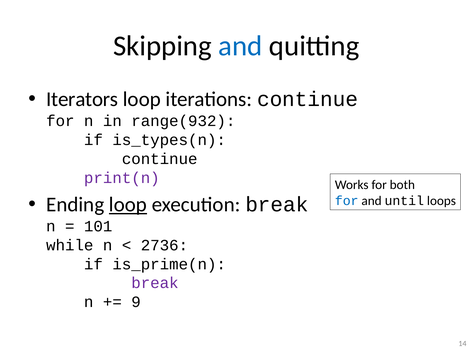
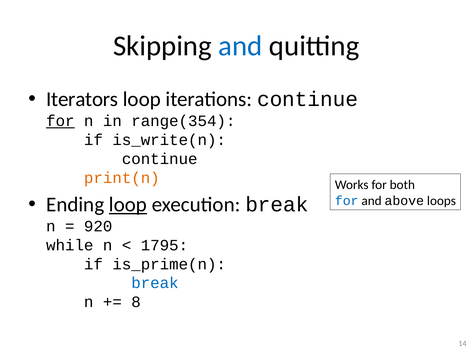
for at (60, 121) underline: none -> present
range(932: range(932 -> range(354
is_types(n: is_types(n -> is_write(n
print(n colour: purple -> orange
until: until -> above
101: 101 -> 920
2736: 2736 -> 1795
break at (155, 283) colour: purple -> blue
9: 9 -> 8
